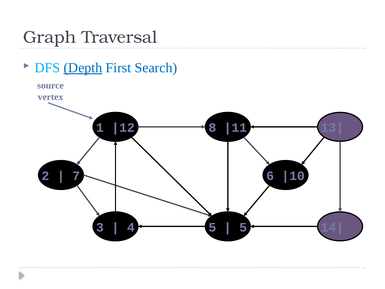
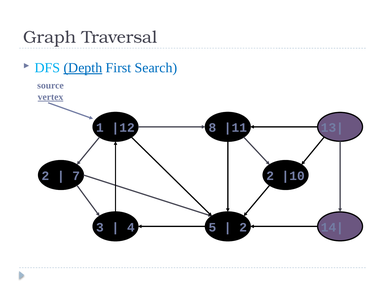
vertex underline: none -> present
7 6: 6 -> 2
5 at (243, 227): 5 -> 2
